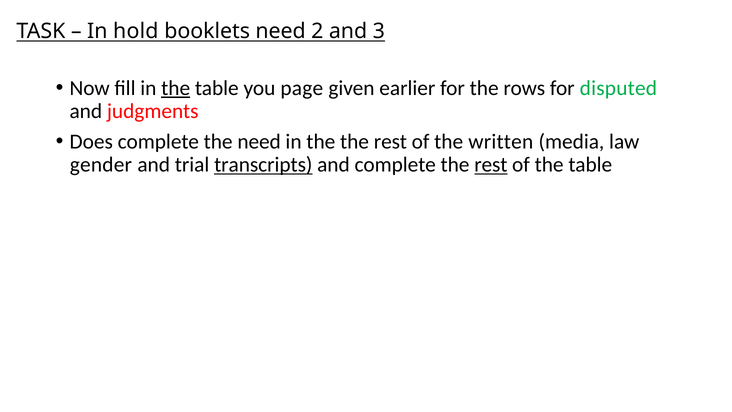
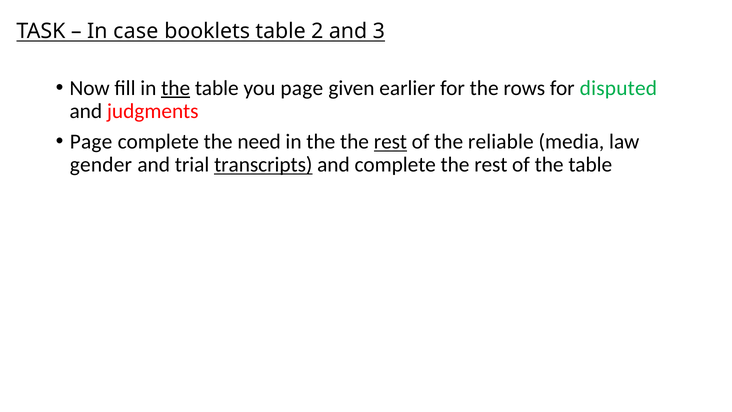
hold: hold -> case
booklets need: need -> table
Does at (91, 142): Does -> Page
rest at (390, 142) underline: none -> present
written: written -> reliable
rest at (491, 165) underline: present -> none
